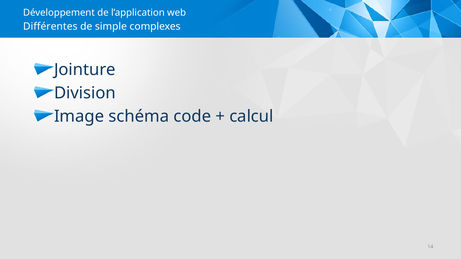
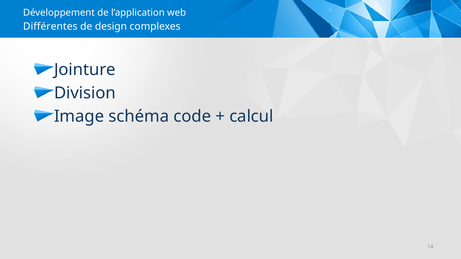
simple: simple -> design
